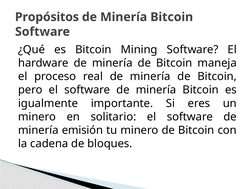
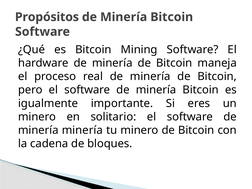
minería emisión: emisión -> minería
